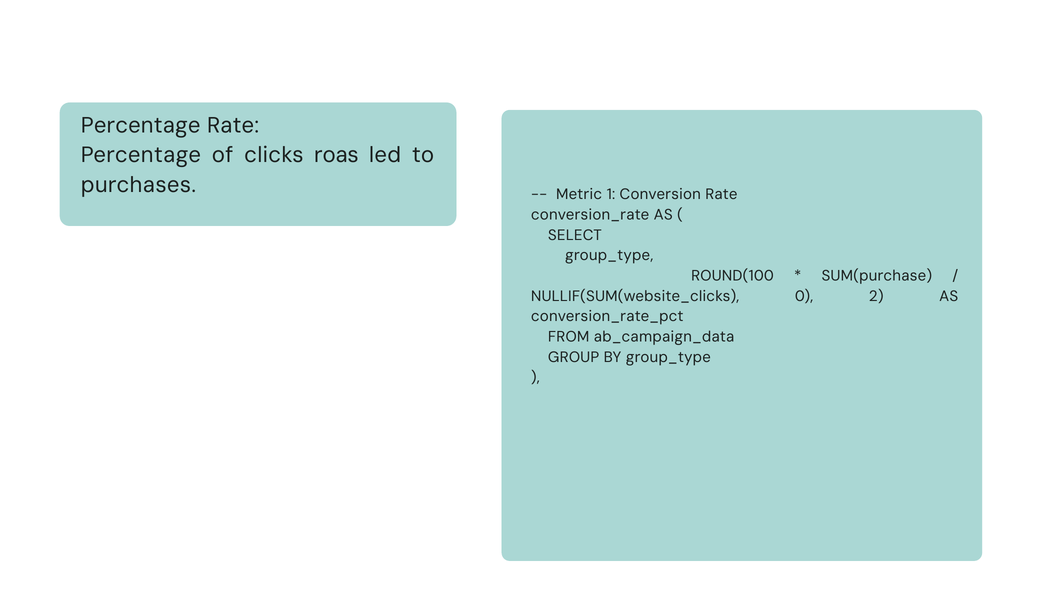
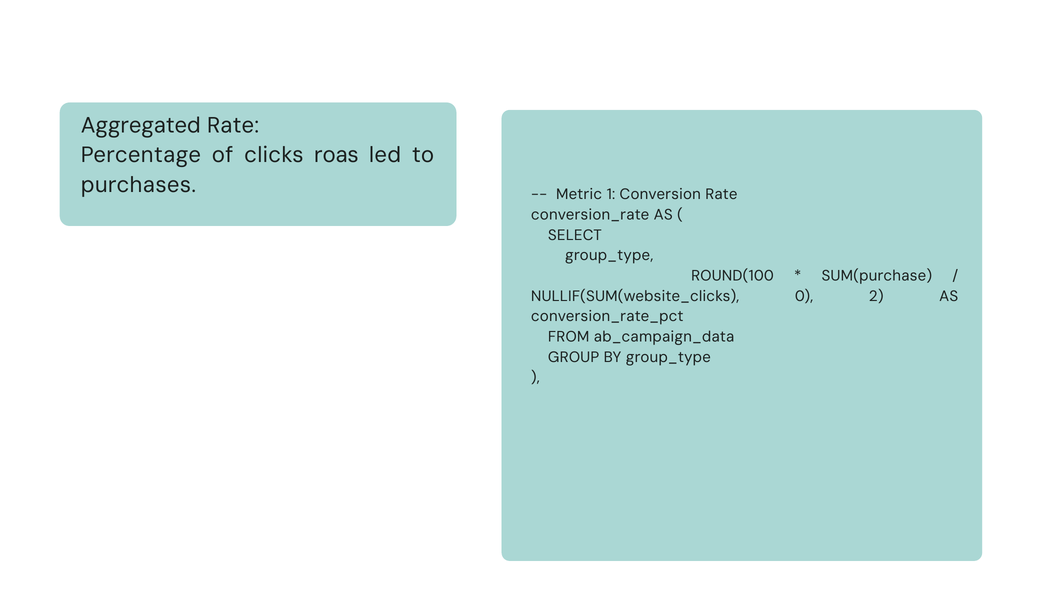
Percentage at (141, 125): Percentage -> Aggregated
